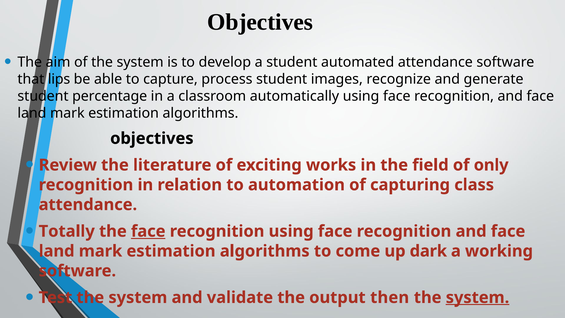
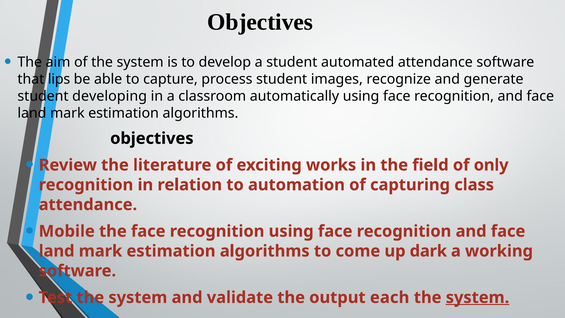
percentage: percentage -> developing
Totally: Totally -> Mobile
face at (148, 231) underline: present -> none
then: then -> each
